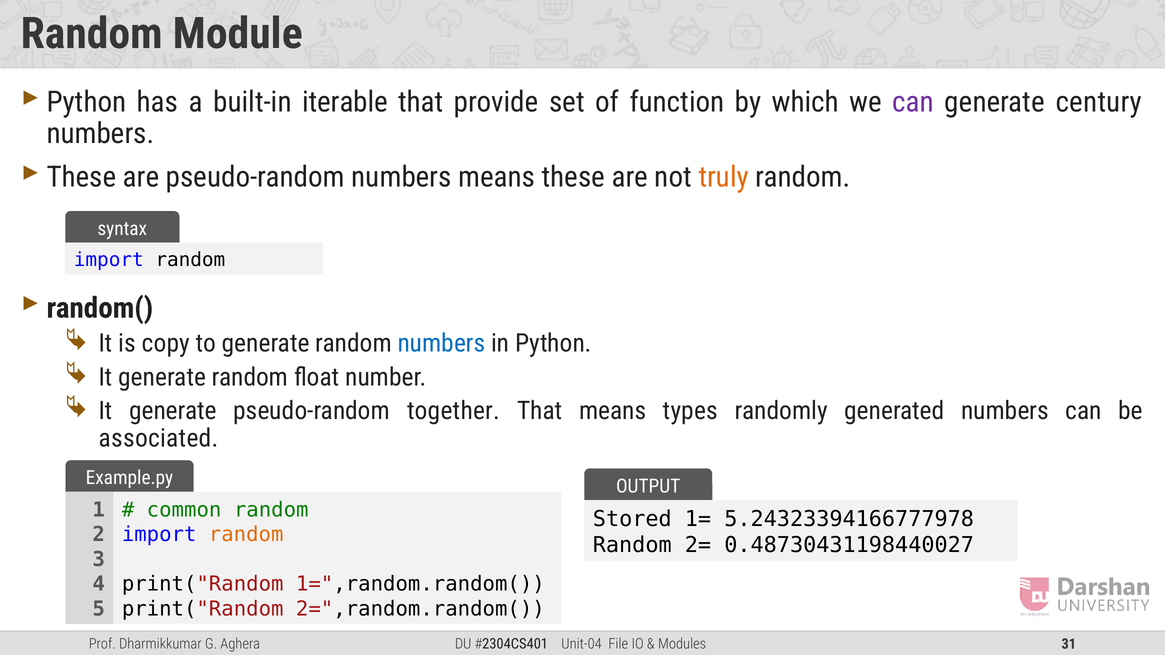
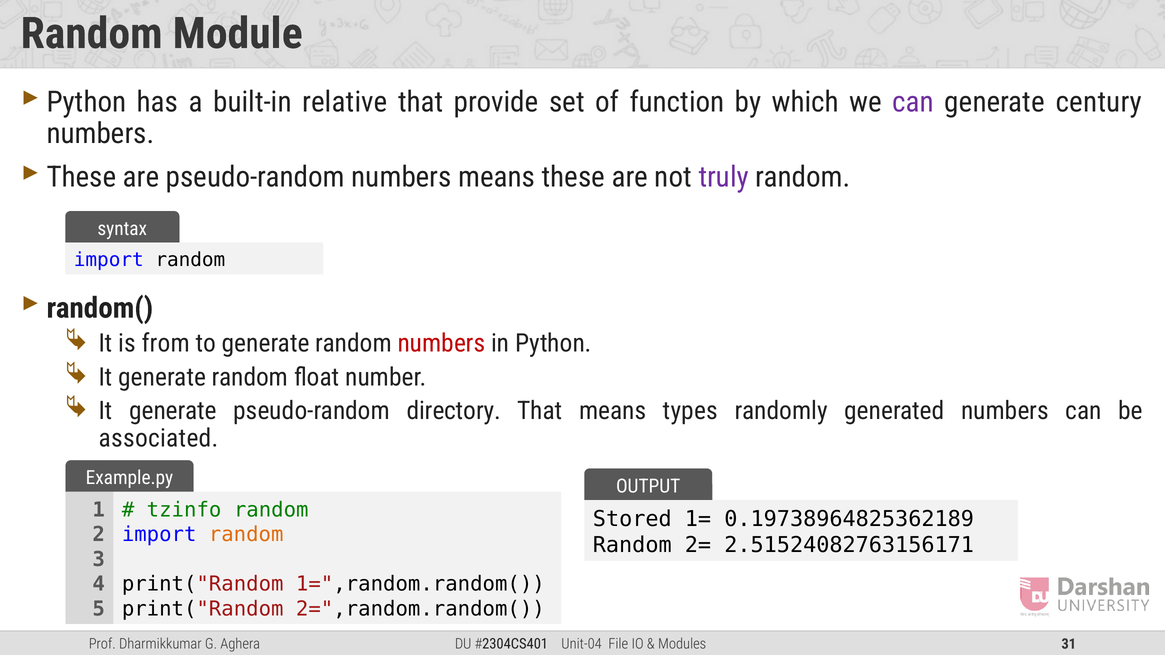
iterable: iterable -> relative
truly colour: orange -> purple
copy: copy -> from
numbers at (441, 344) colour: blue -> red
together: together -> directory
common: common -> tzinfo
5.24323394166777978: 5.24323394166777978 -> 0.19738964825362189
0.48730431198440027: 0.48730431198440027 -> 2.51524082763156171
